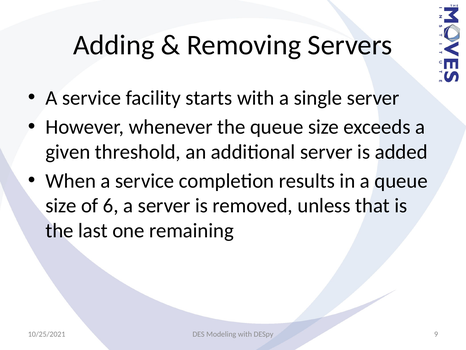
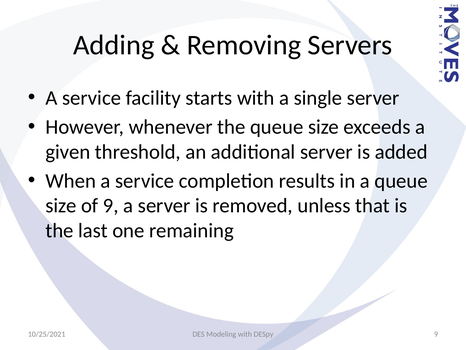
of 6: 6 -> 9
